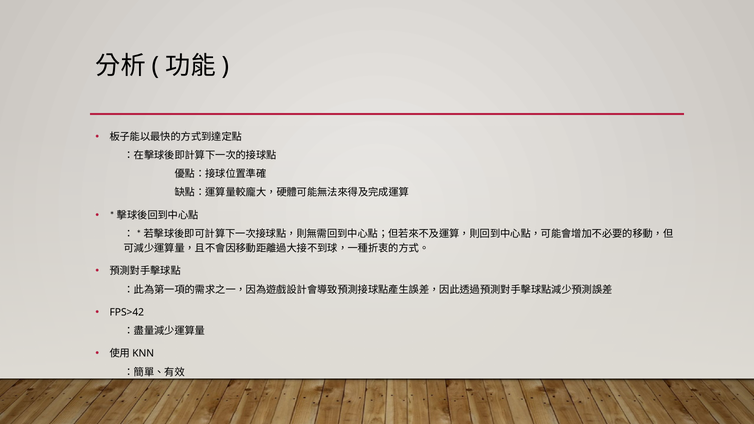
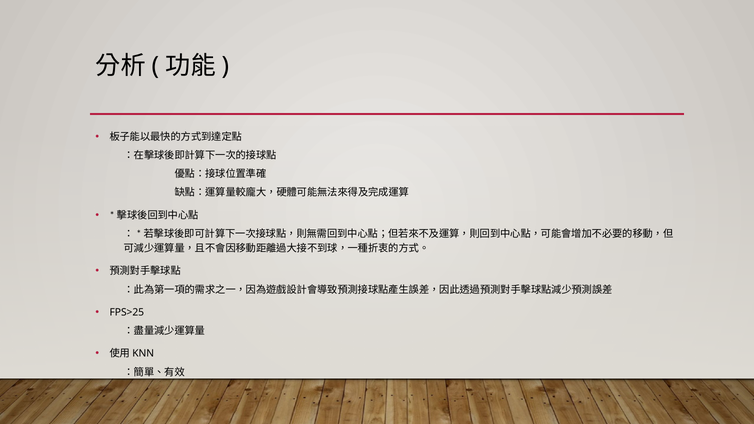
FPS>42: FPS>42 -> FPS>25
